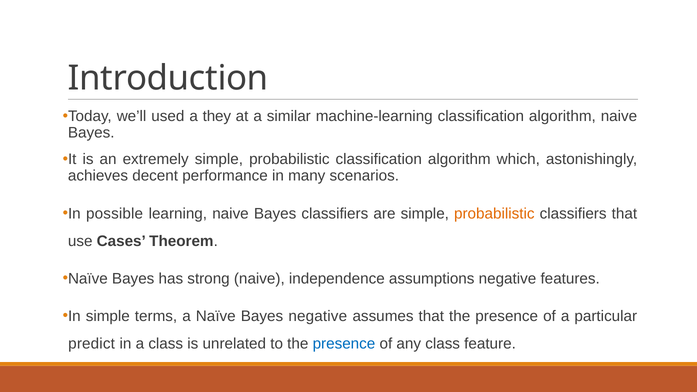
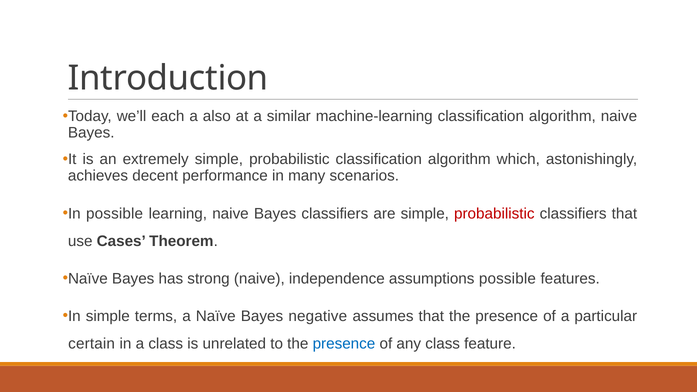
used: used -> each
they: they -> also
probabilistic at (494, 214) colour: orange -> red
assumptions negative: negative -> possible
predict: predict -> certain
